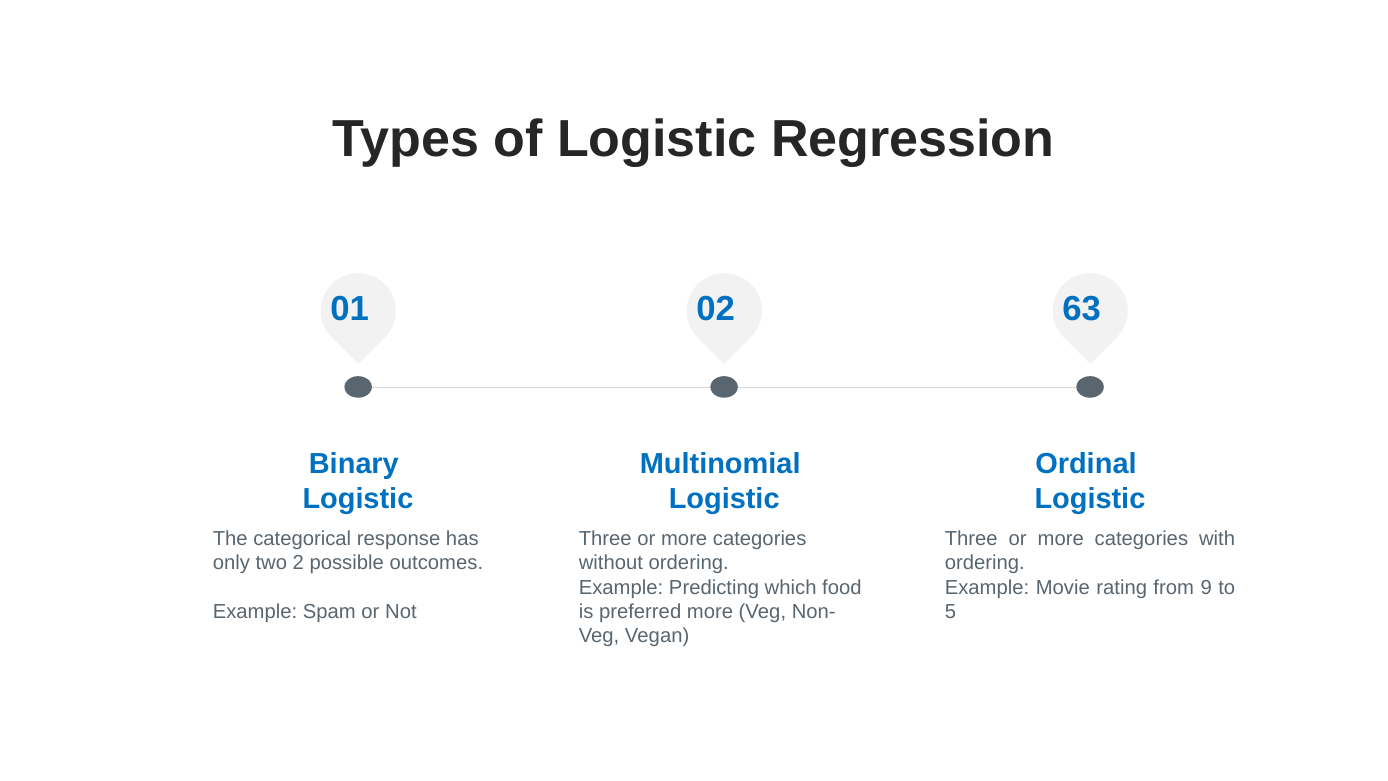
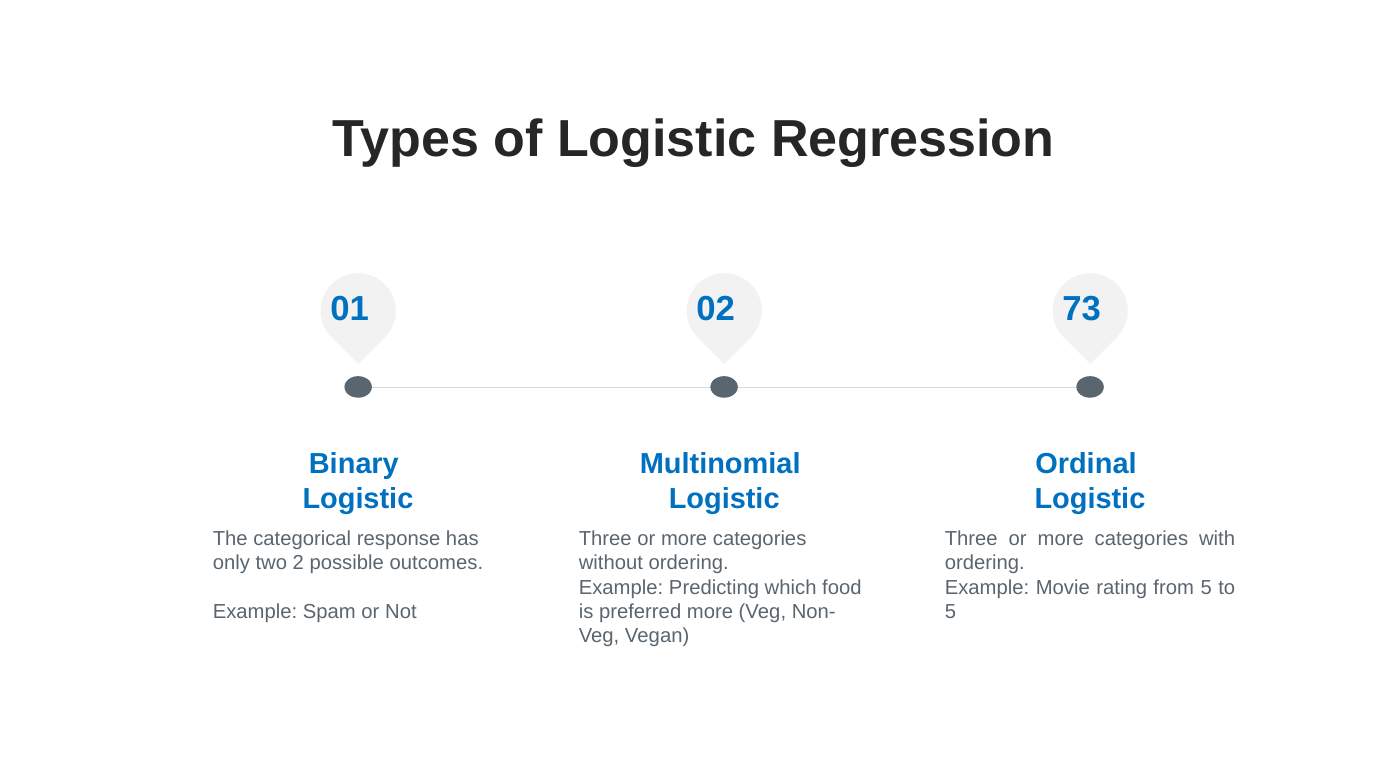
63: 63 -> 73
from 9: 9 -> 5
